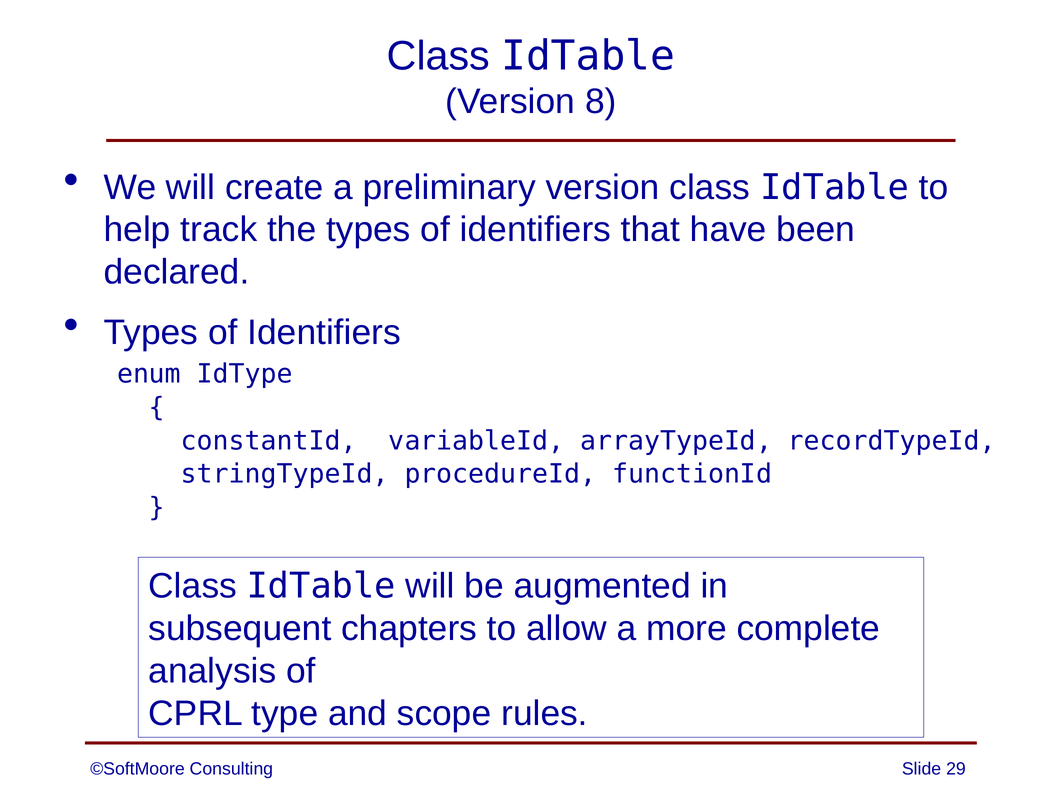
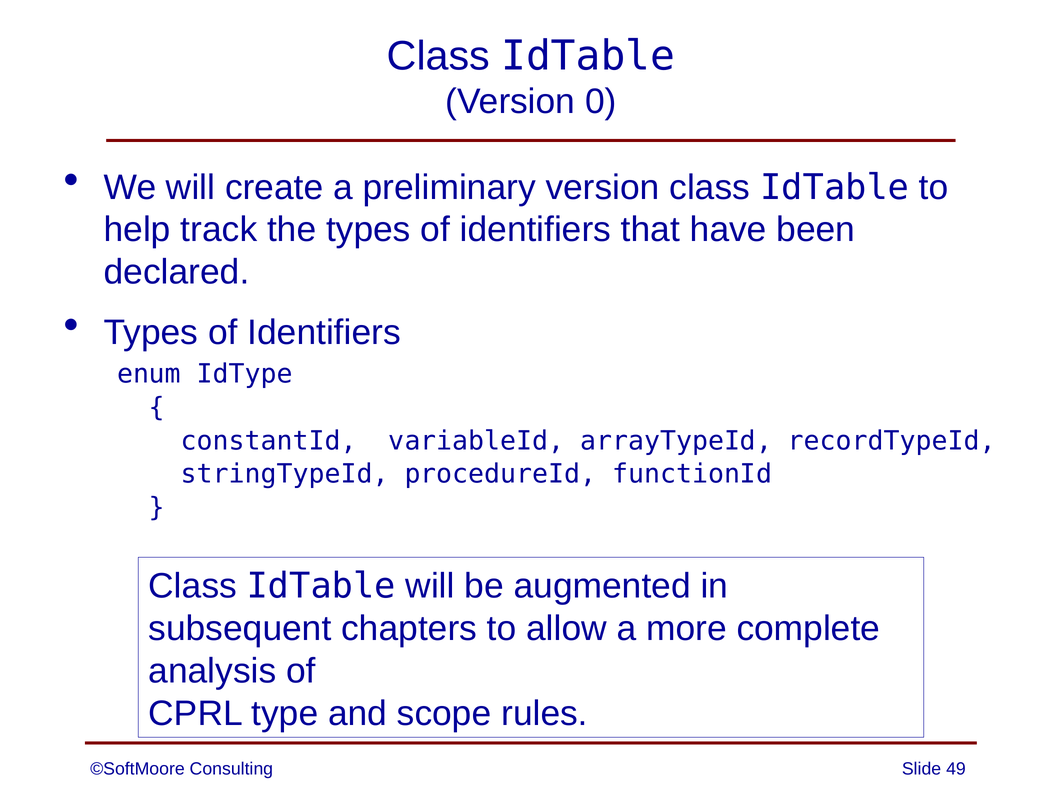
8: 8 -> 0
29: 29 -> 49
